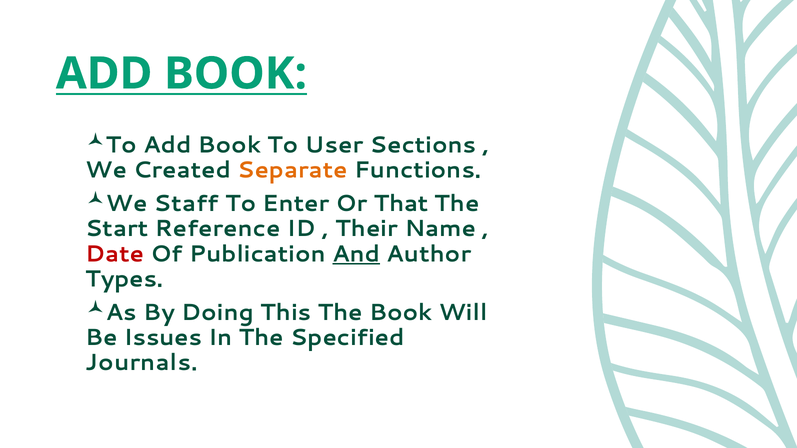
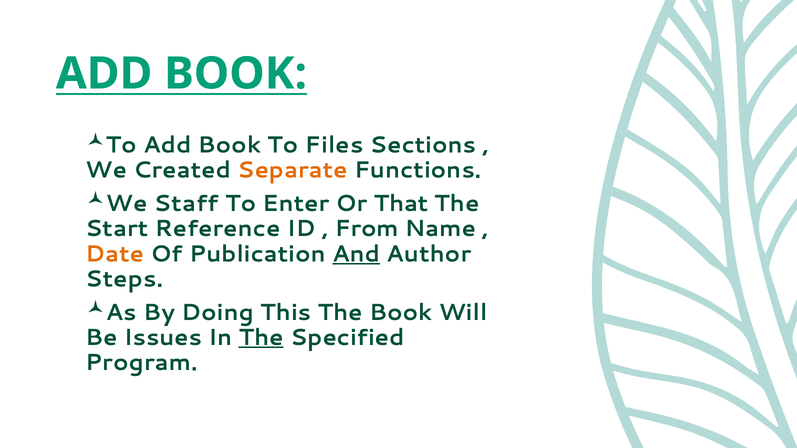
User: User -> Files
Their: Their -> From
Date colour: red -> orange
Types: Types -> Steps
The at (261, 338) underline: none -> present
Journals: Journals -> Program
